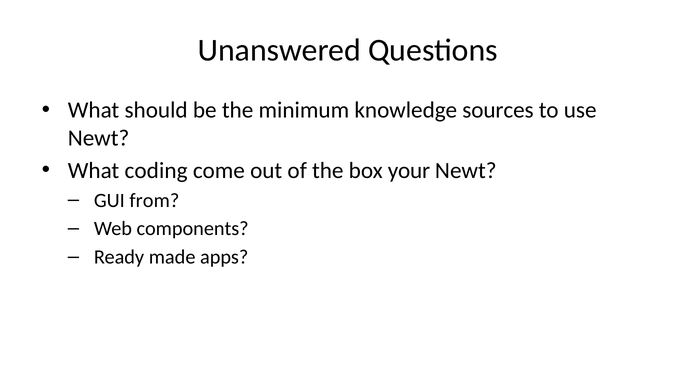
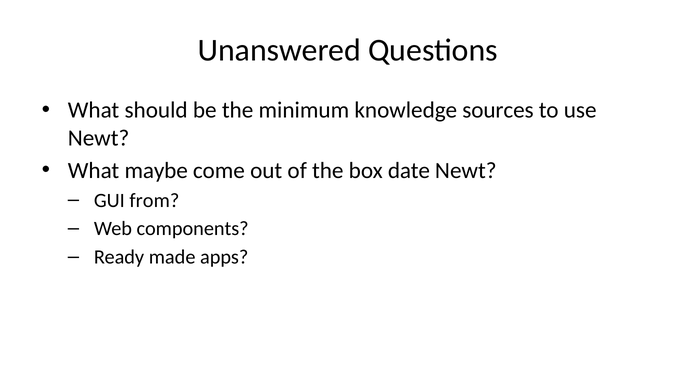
coding: coding -> maybe
your: your -> date
